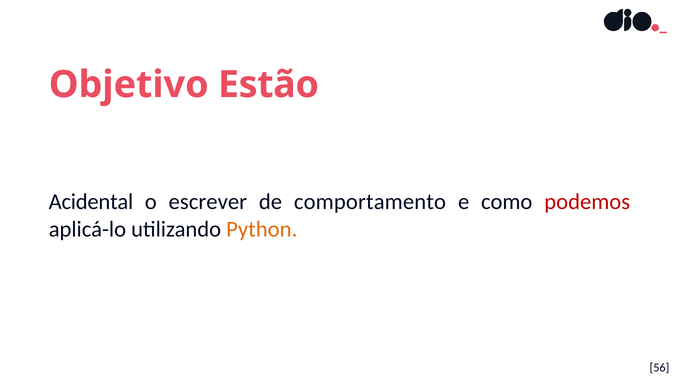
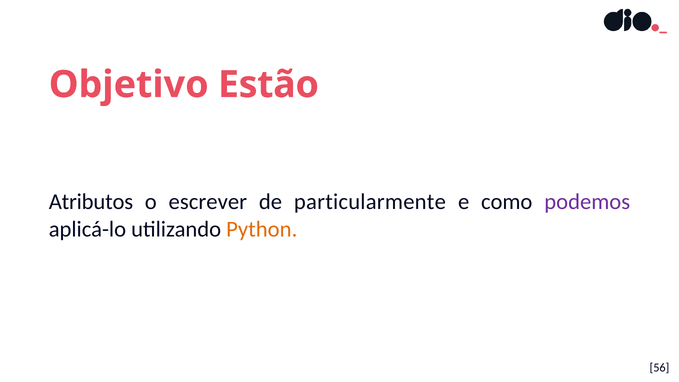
Acidental: Acidental -> Atributos
comportamento: comportamento -> particularmente
podemos colour: red -> purple
